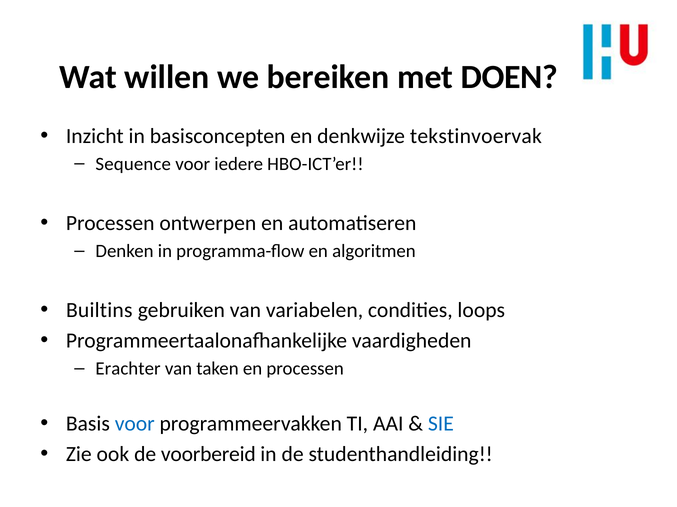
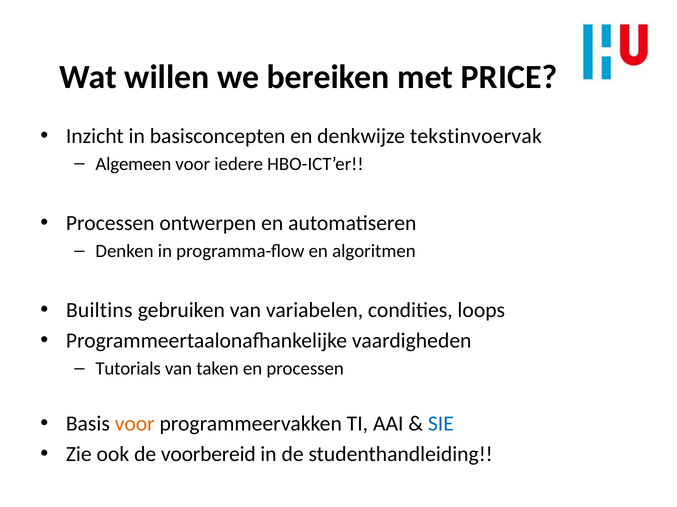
DOEN: DOEN -> PRICE
Sequence: Sequence -> Algemeen
Erachter: Erachter -> Tutorials
voor at (135, 424) colour: blue -> orange
